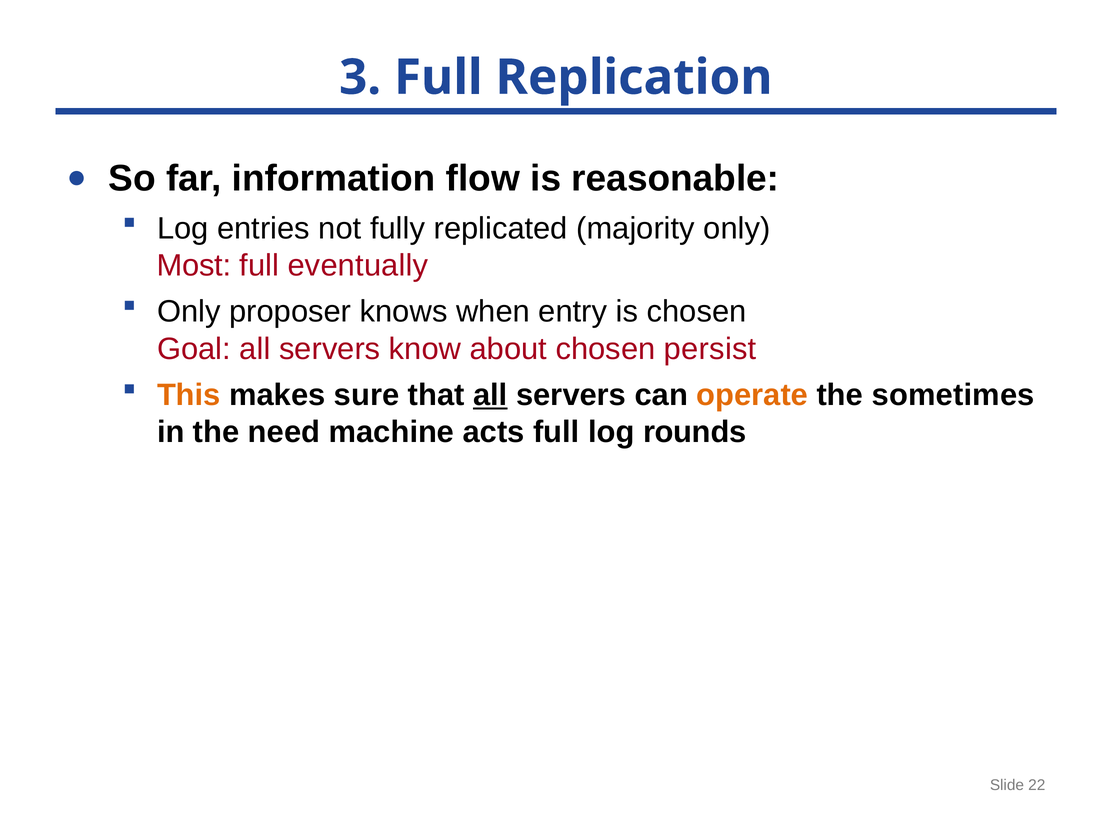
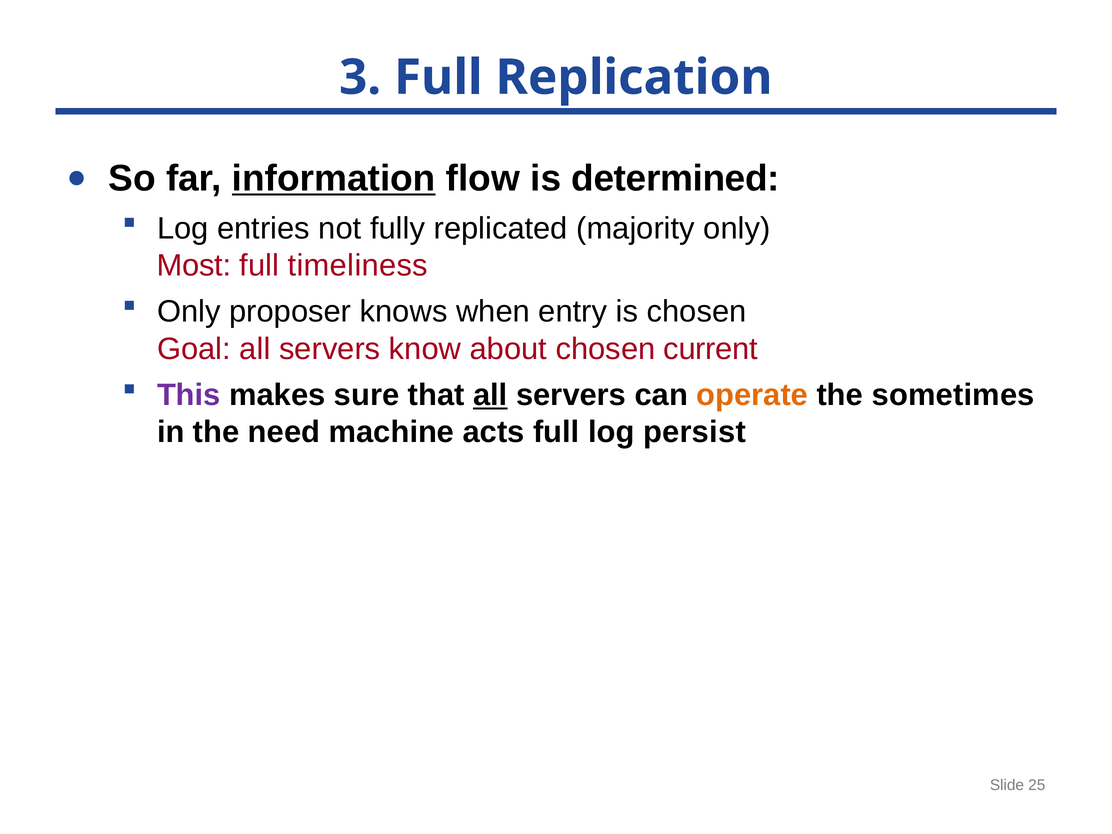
information underline: none -> present
reasonable: reasonable -> determined
eventually: eventually -> timeliness
persist: persist -> current
This colour: orange -> purple
rounds: rounds -> persist
22: 22 -> 25
